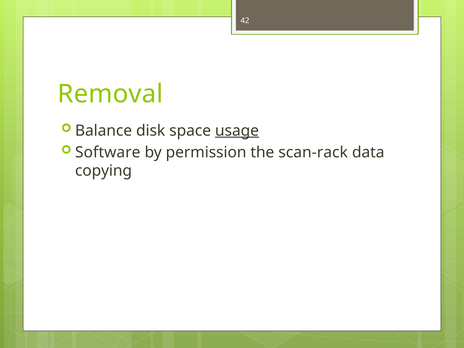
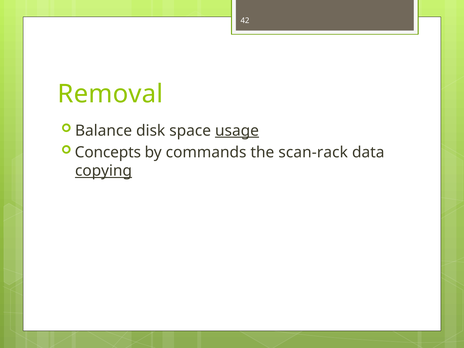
Software: Software -> Concepts
permission: permission -> commands
copying underline: none -> present
